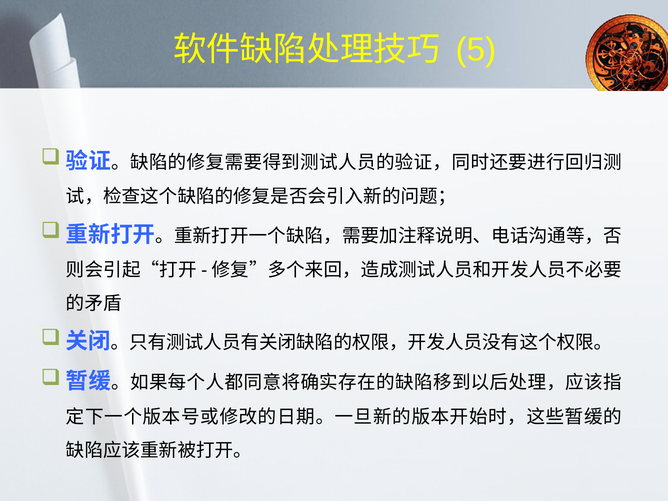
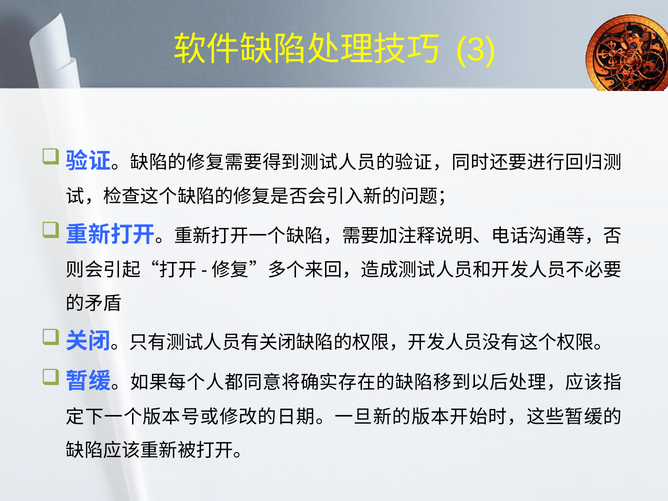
5: 5 -> 3
